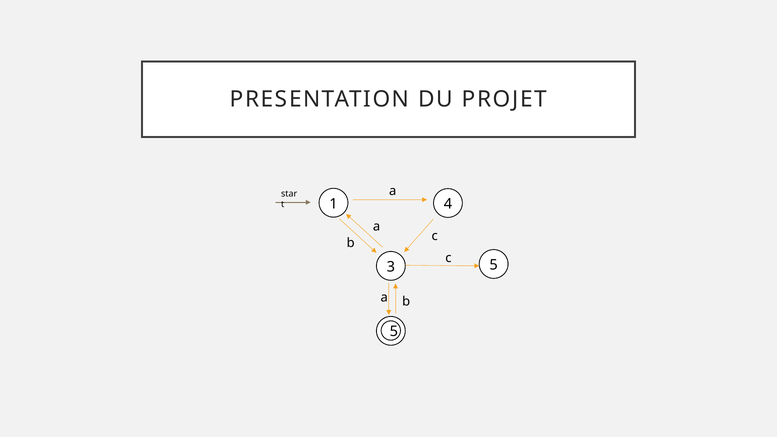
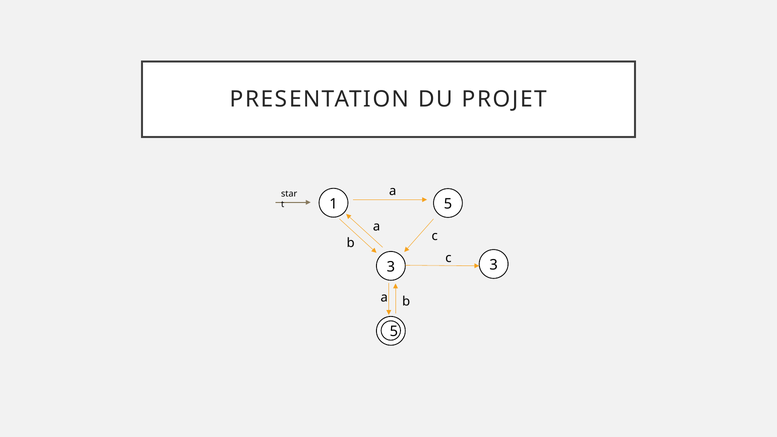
1 4: 4 -> 5
3 5: 5 -> 3
